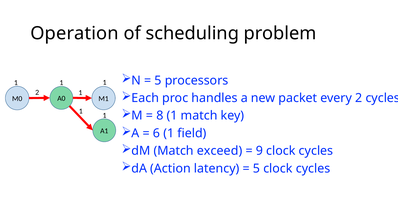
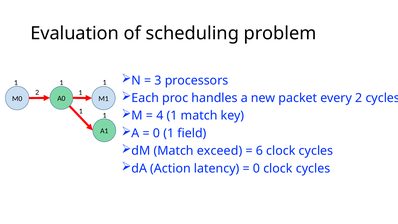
Operation: Operation -> Evaluation
5 at (158, 80): 5 -> 3
8: 8 -> 4
6 at (156, 133): 6 -> 0
9: 9 -> 6
5 at (256, 168): 5 -> 0
